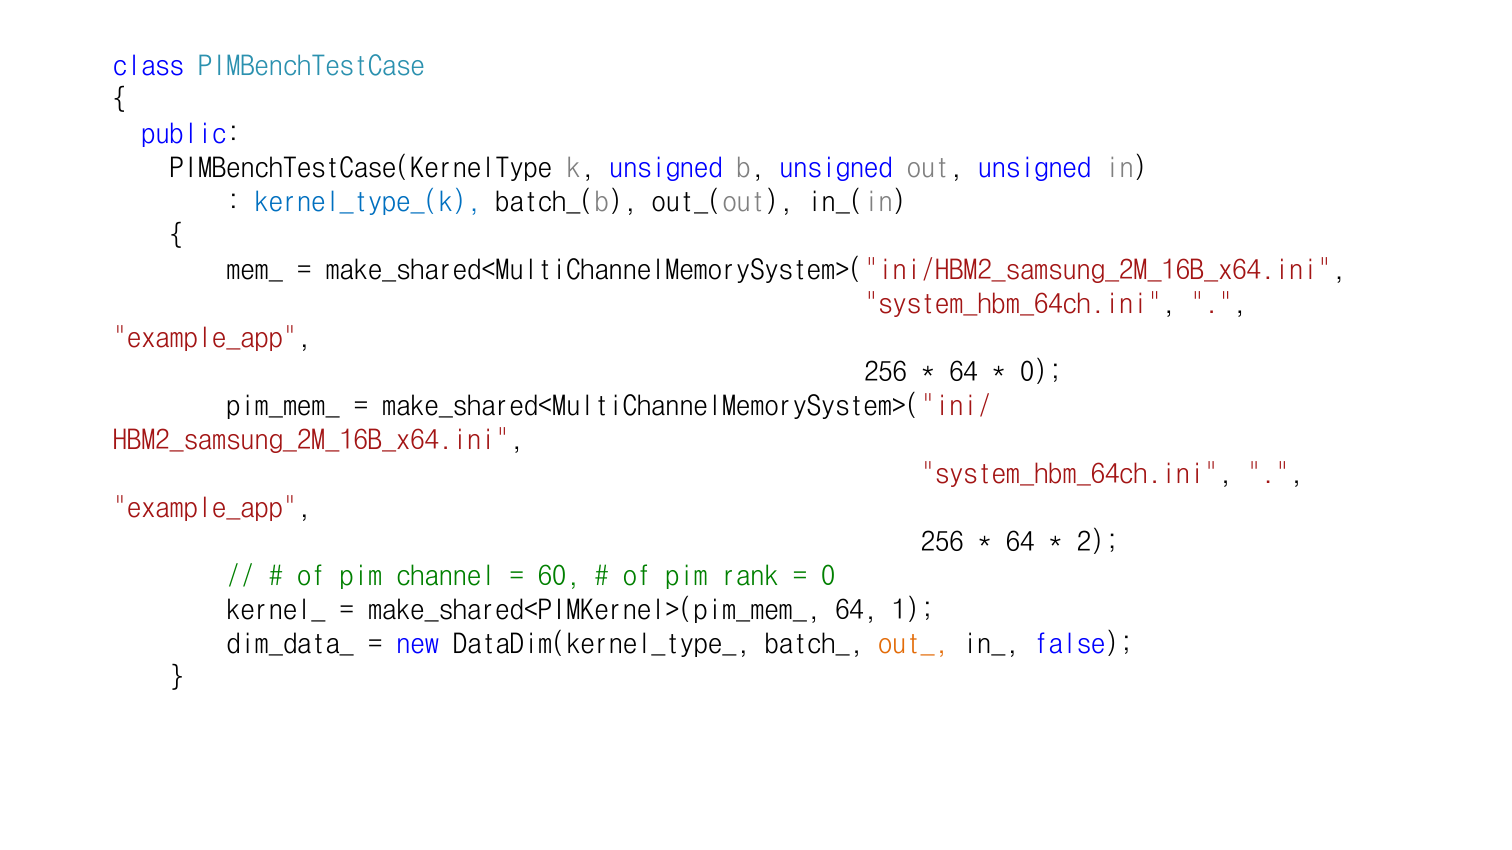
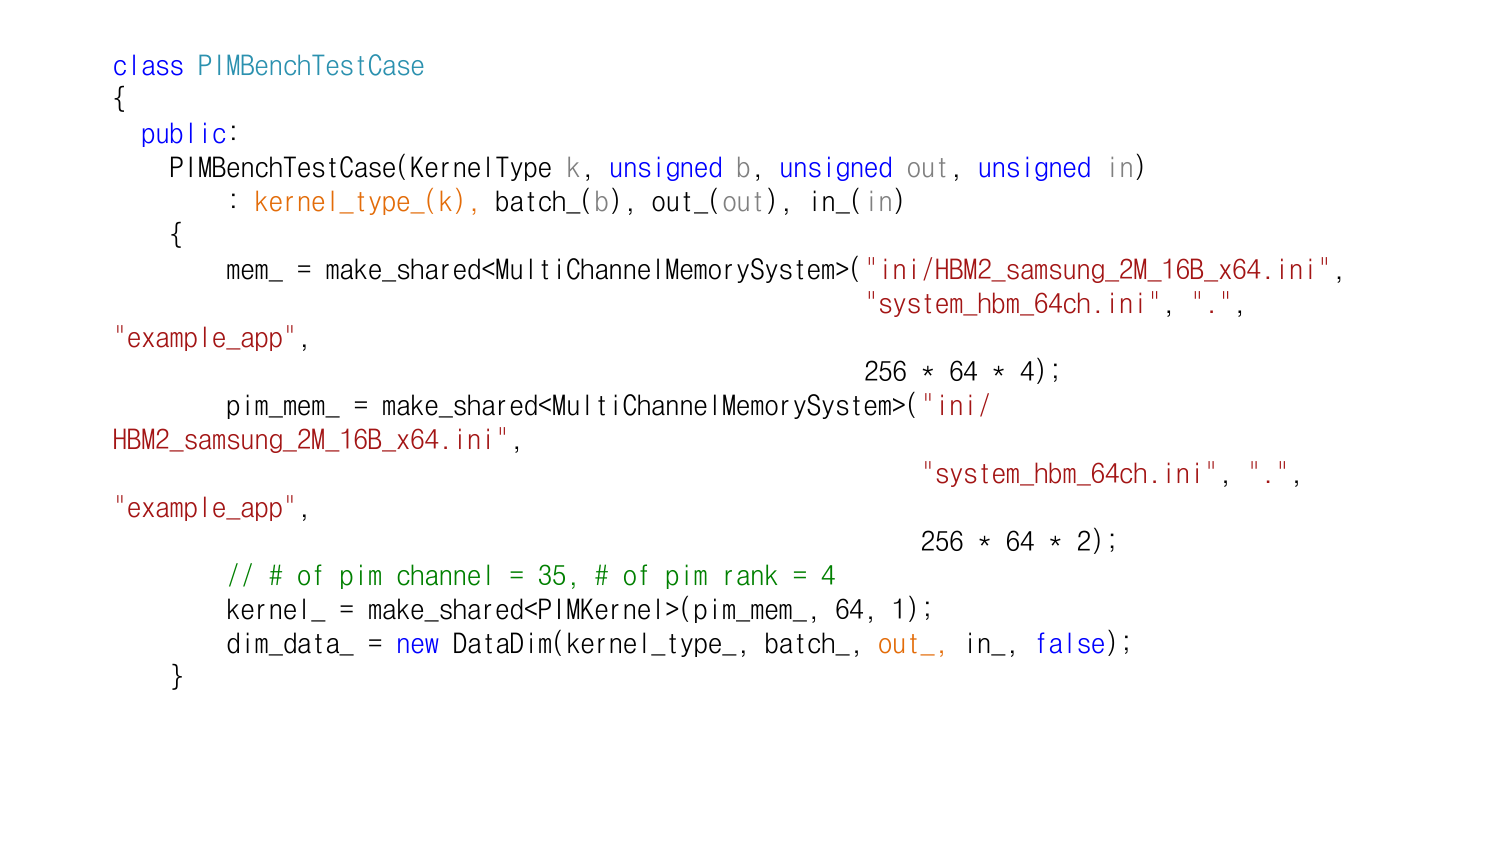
kernel_type_(k colour: blue -> orange
0 at (1041, 372): 0 -> 4
60: 60 -> 35
0 at (828, 576): 0 -> 4
